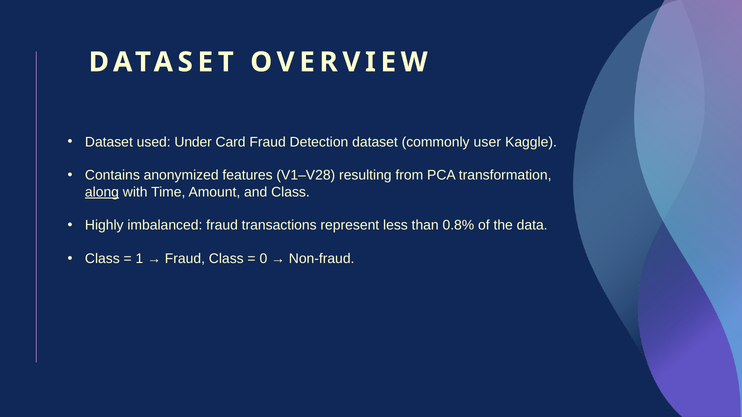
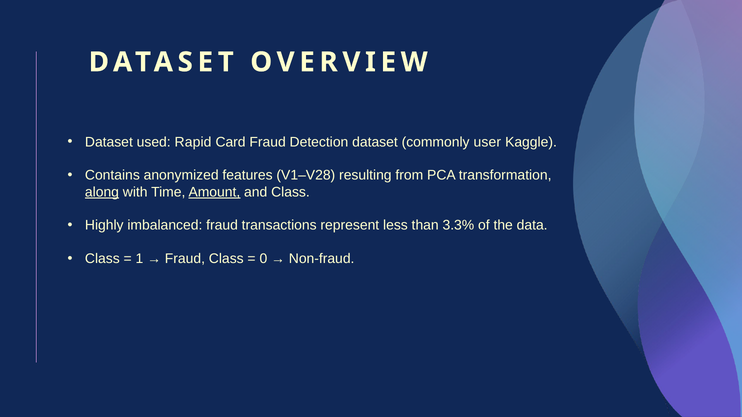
Under: Under -> Rapid
Amount underline: none -> present
0.8%: 0.8% -> 3.3%
